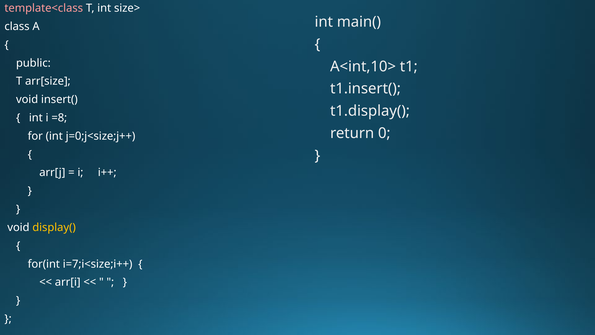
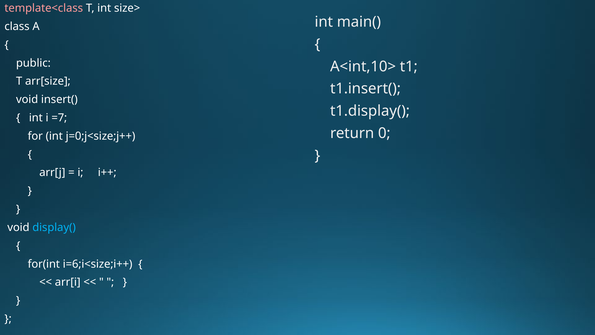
=8: =8 -> =7
display( colour: yellow -> light blue
i=7;i<size;i++: i=7;i<size;i++ -> i=6;i<size;i++
